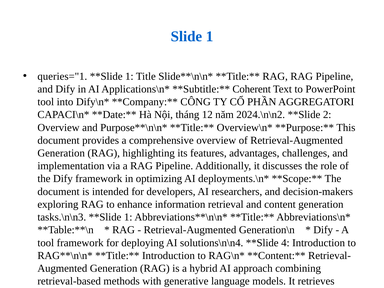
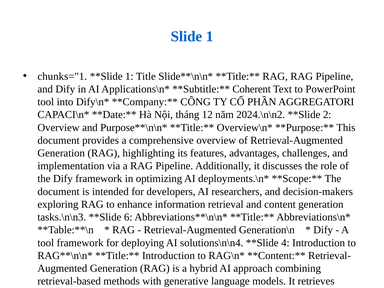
queries="1: queries="1 -> chunks="1
1 at (128, 217): 1 -> 6
